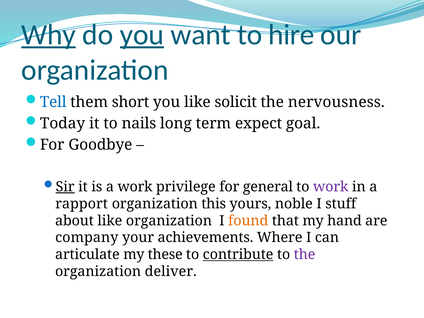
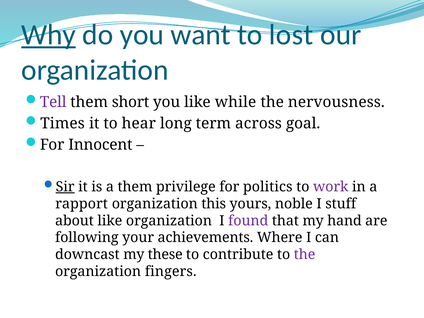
you at (142, 35) underline: present -> none
hire: hire -> lost
Tell colour: blue -> purple
solicit: solicit -> while
Today: Today -> Times
nails: nails -> hear
expect: expect -> across
Goodbye: Goodbye -> Innocent
a work: work -> them
general: general -> politics
found colour: orange -> purple
company: company -> following
articulate: articulate -> downcast
contribute underline: present -> none
deliver: deliver -> fingers
